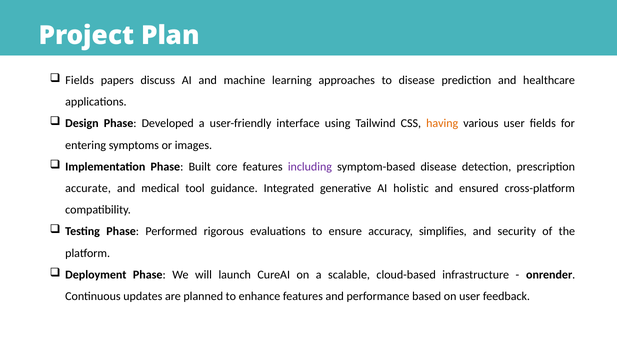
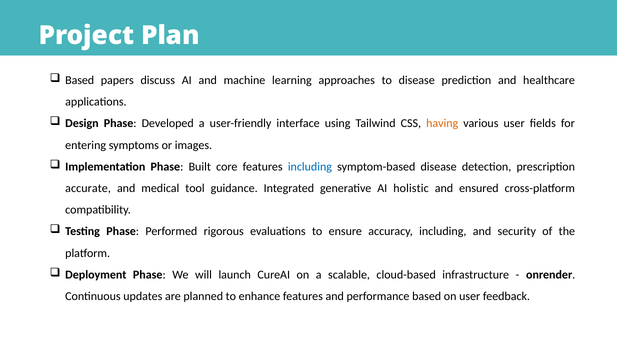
Fields at (80, 80): Fields -> Based
including at (310, 167) colour: purple -> blue
accuracy simplifies: simplifies -> including
